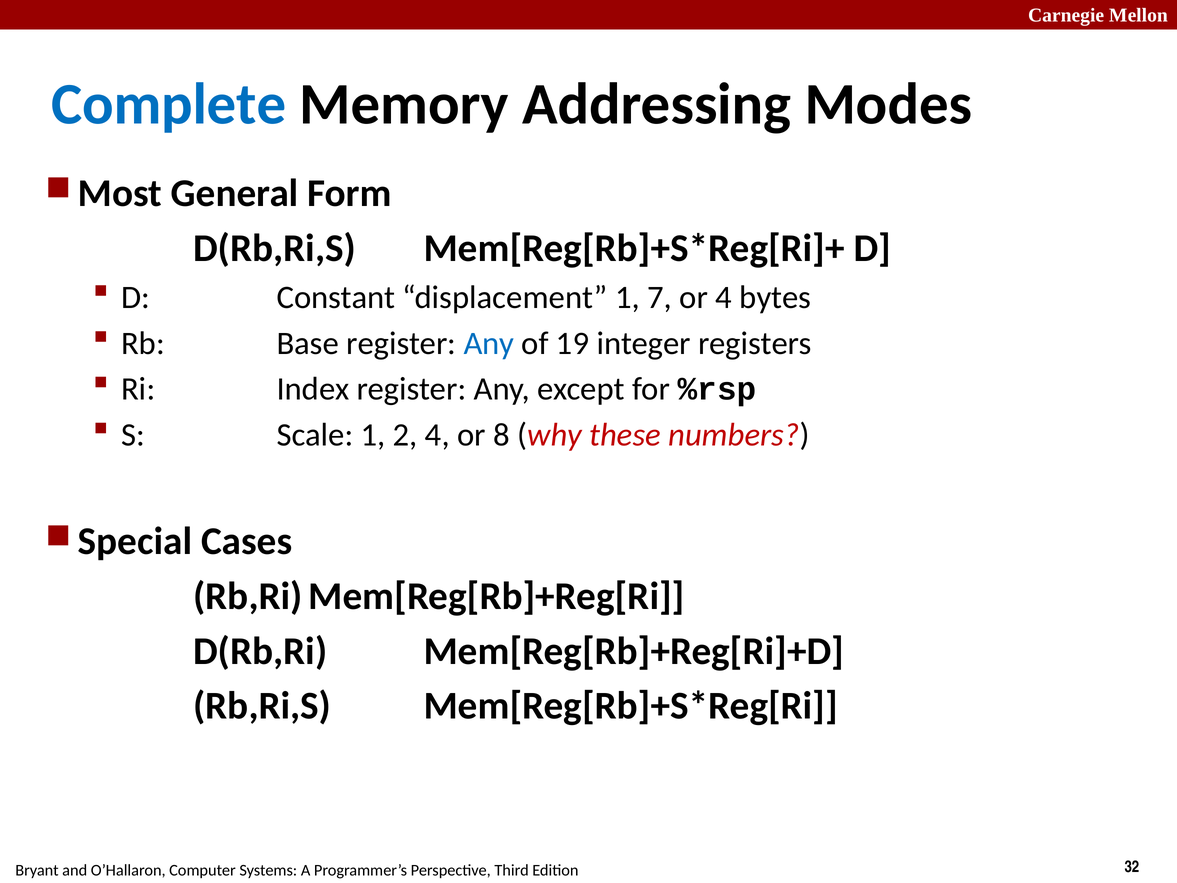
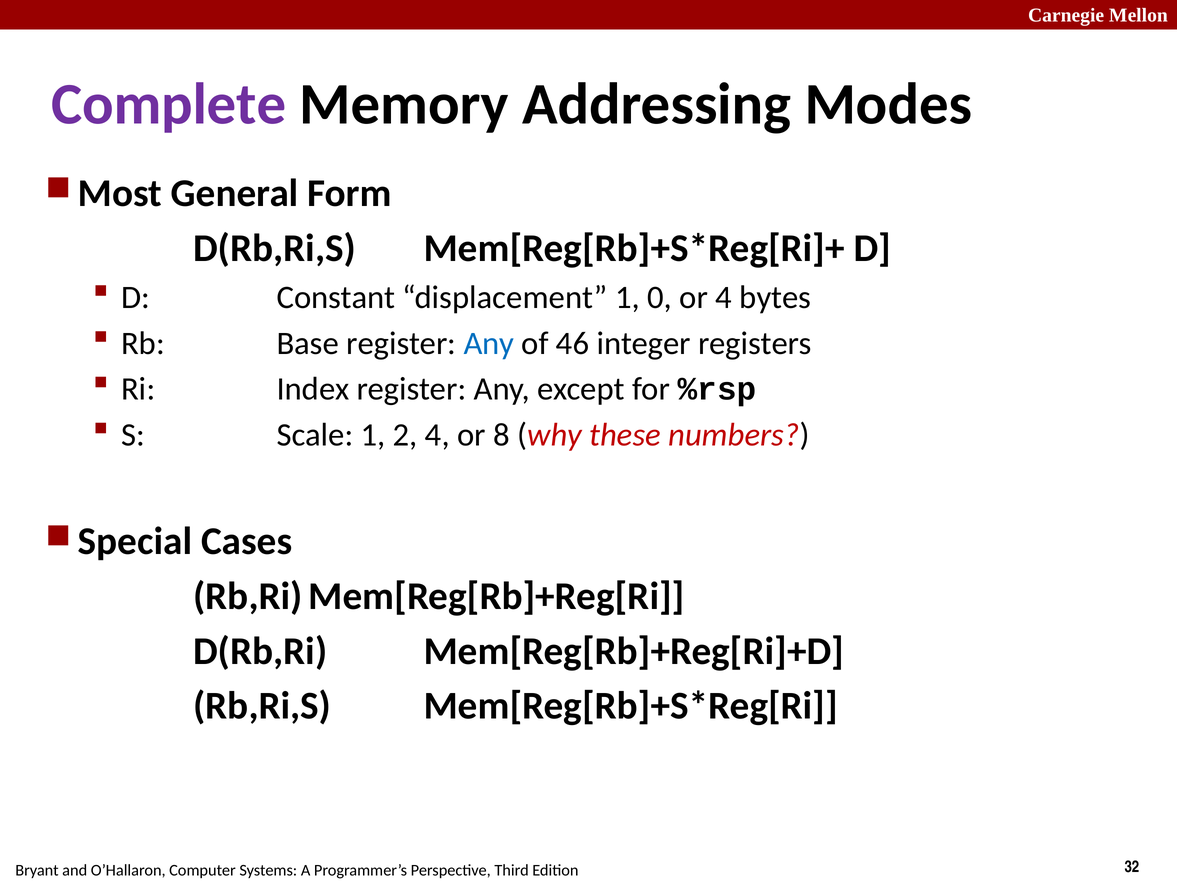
Complete colour: blue -> purple
7: 7 -> 0
19: 19 -> 46
